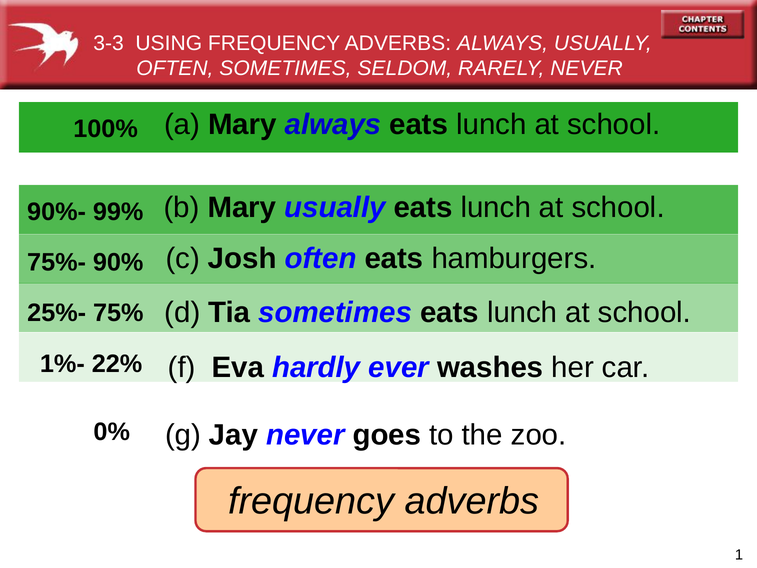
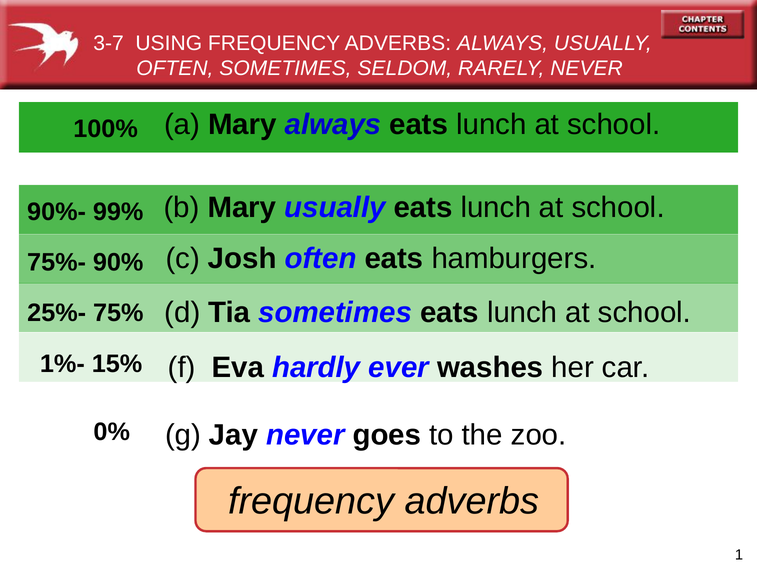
3-3: 3-3 -> 3-7
22%: 22% -> 15%
